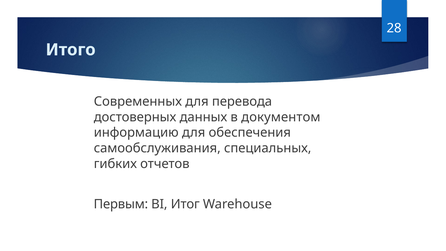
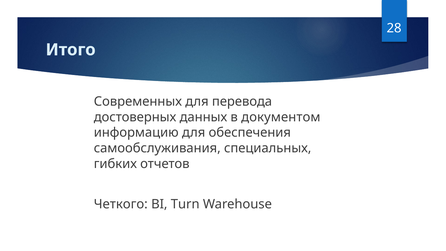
Первым: Первым -> Четкого
Итог: Итог -> Turn
